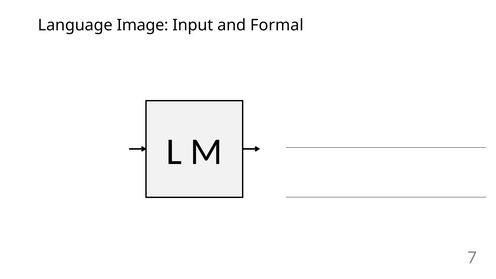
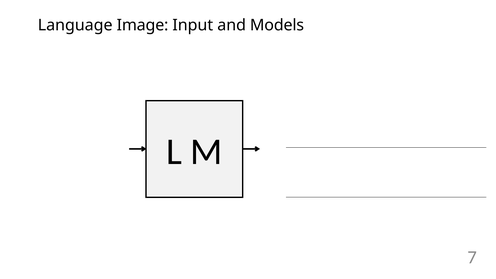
Formal: Formal -> Models
